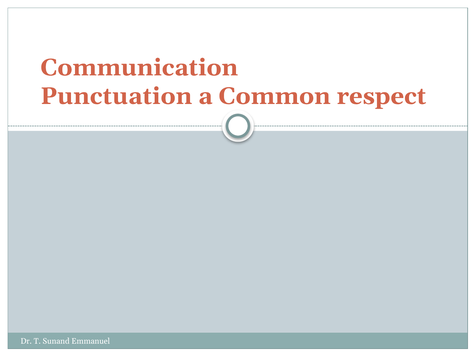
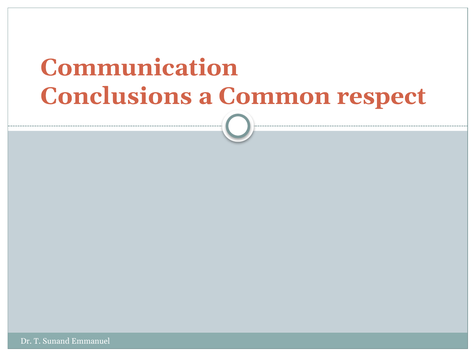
Punctuation: Punctuation -> Conclusions
